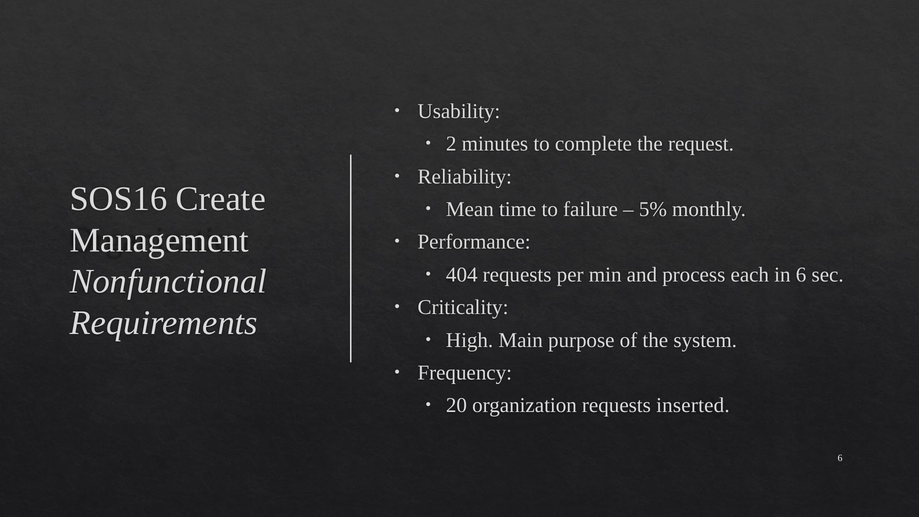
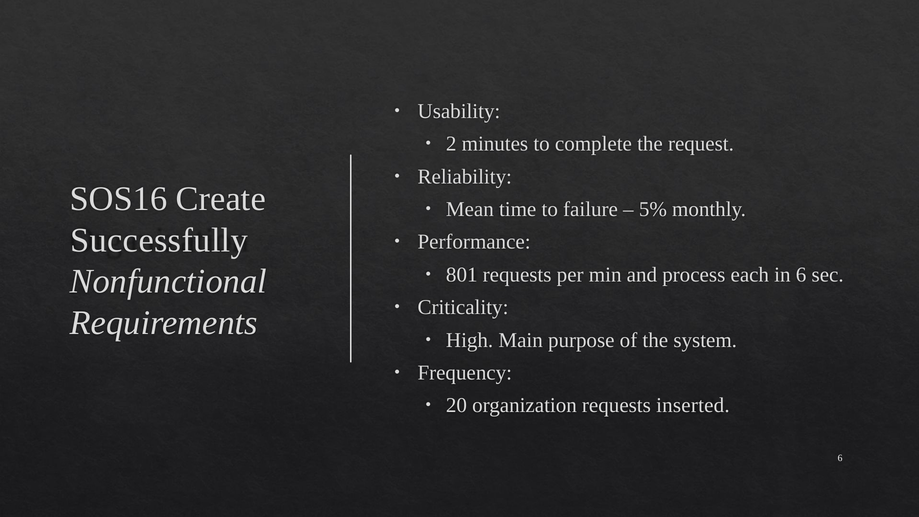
Management: Management -> Successfully
404: 404 -> 801
